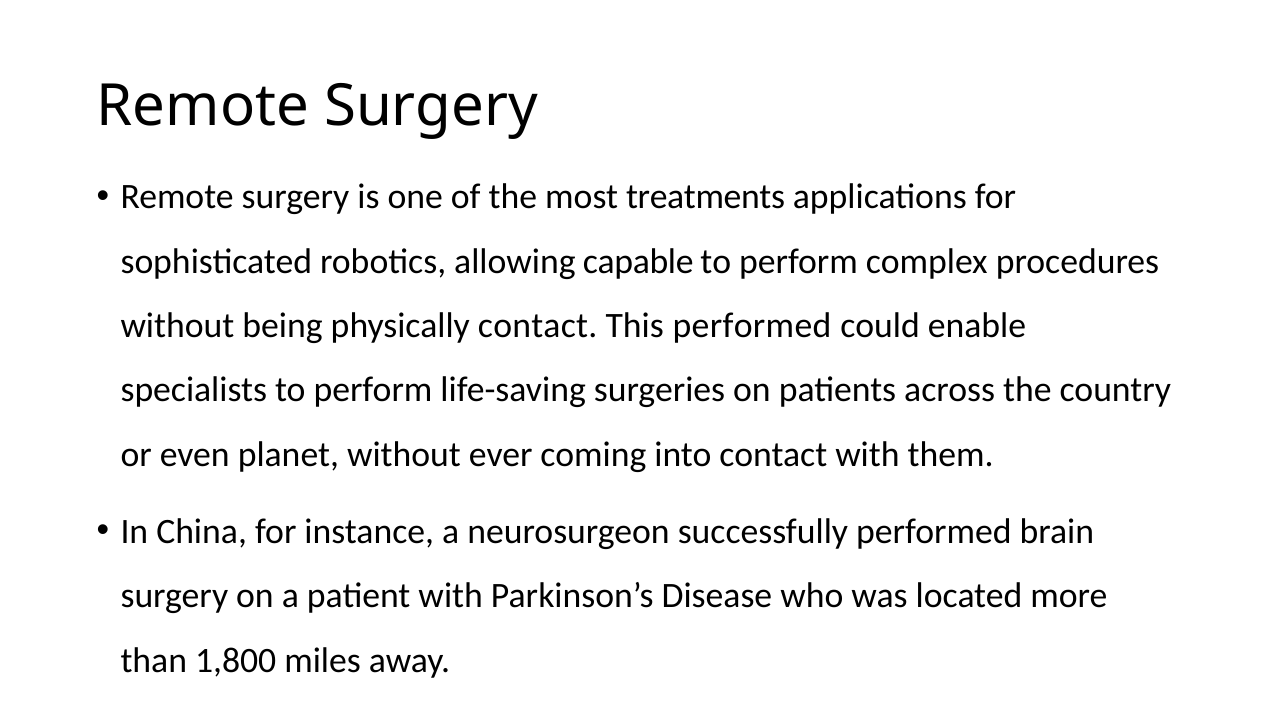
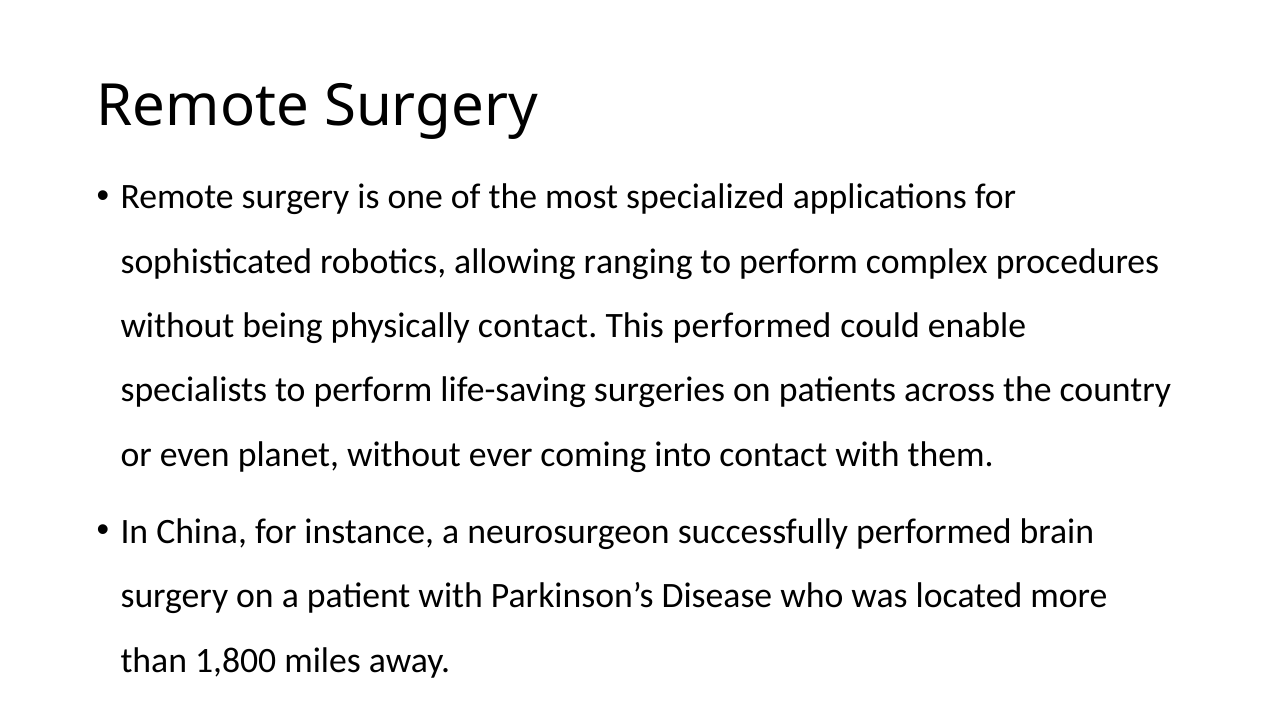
treatments: treatments -> specialized
capable: capable -> ranging
